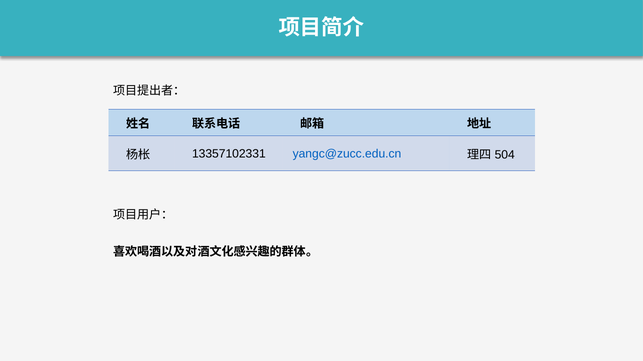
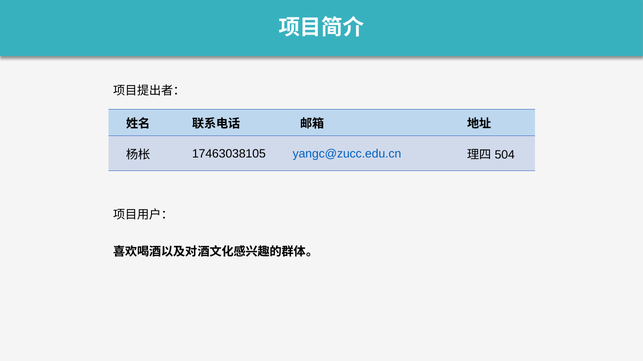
13357102331: 13357102331 -> 17463038105
